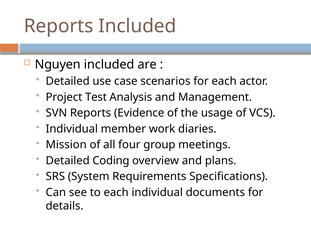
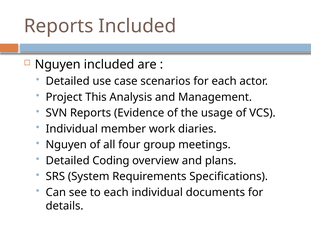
Test: Test -> This
Mission at (66, 144): Mission -> Nguyen
